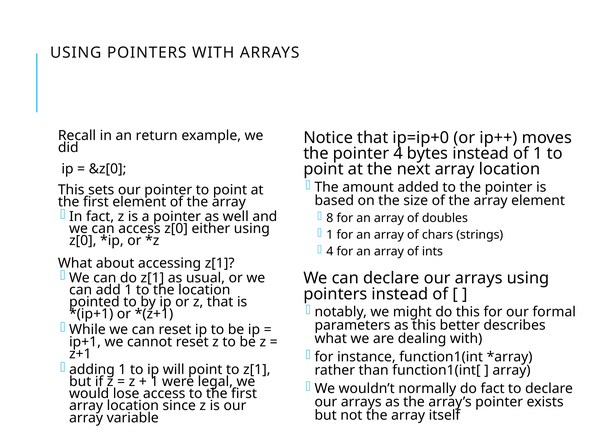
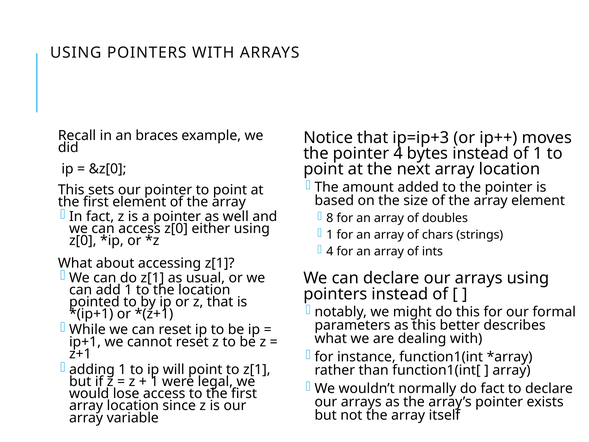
return: return -> braces
ip=ip+0: ip=ip+0 -> ip=ip+3
